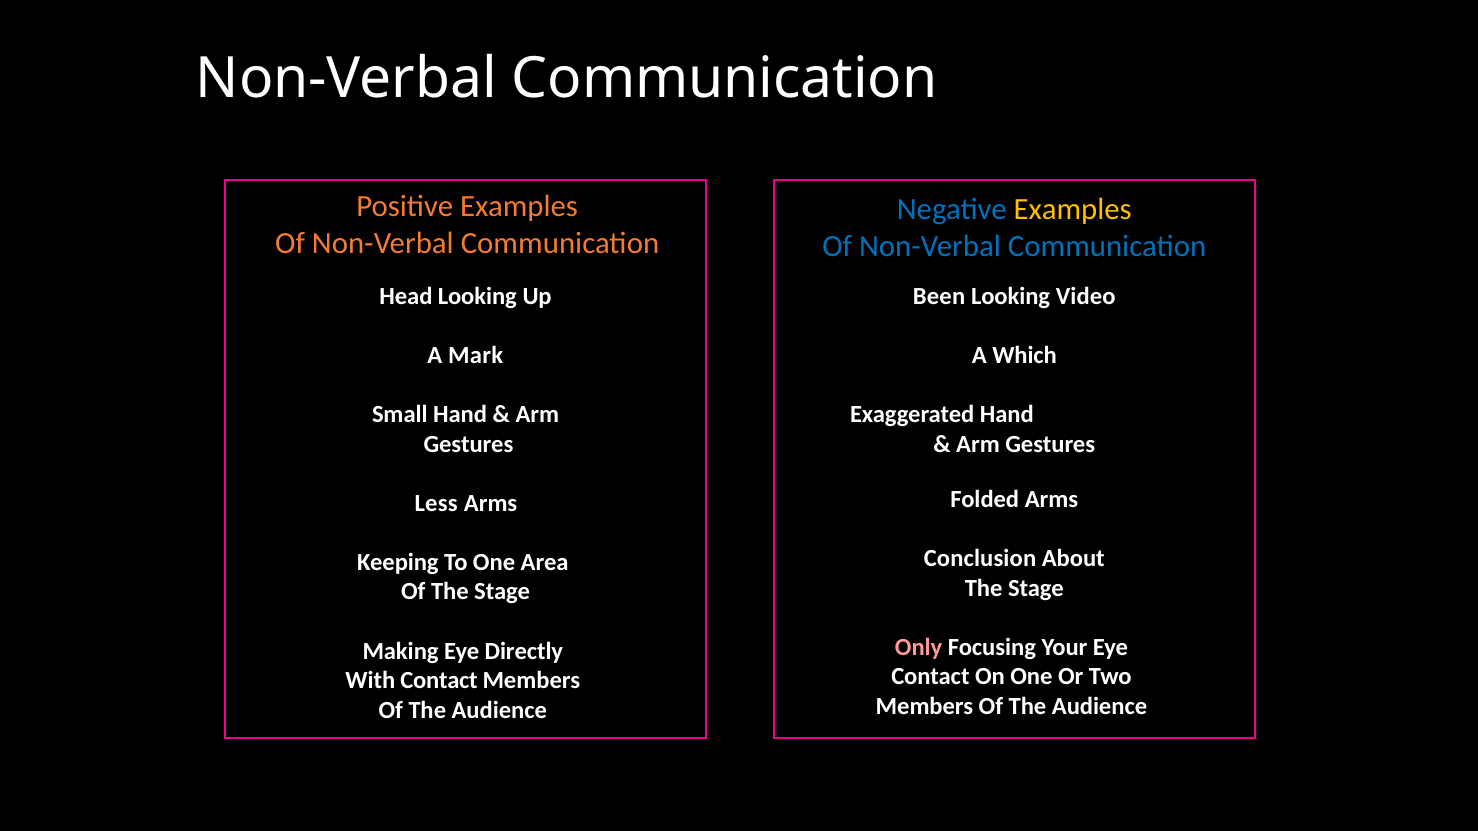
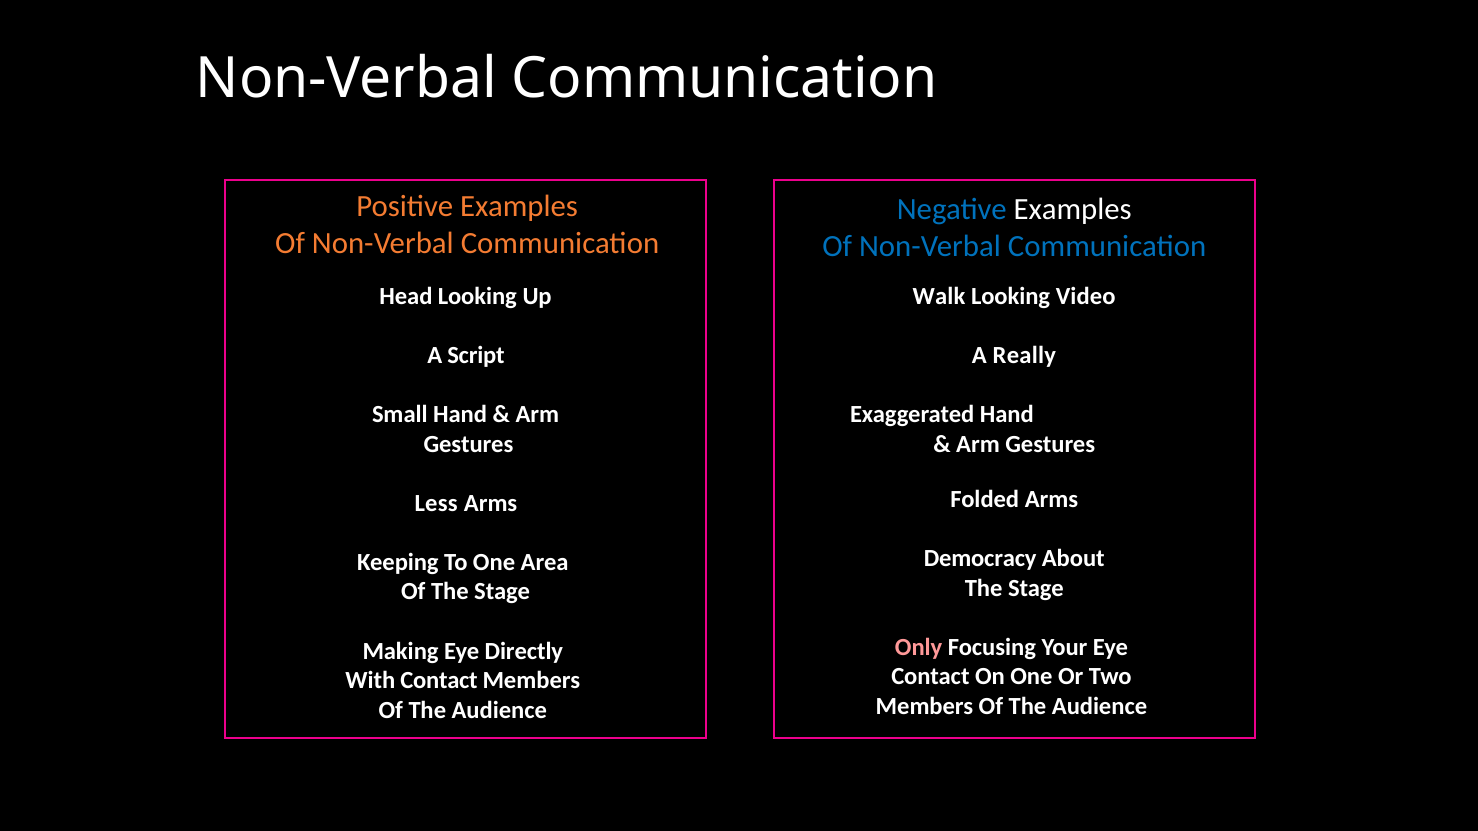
Examples at (1073, 210) colour: yellow -> white
Been: Been -> Walk
Which: Which -> Really
Mark: Mark -> Script
Conclusion: Conclusion -> Democracy
